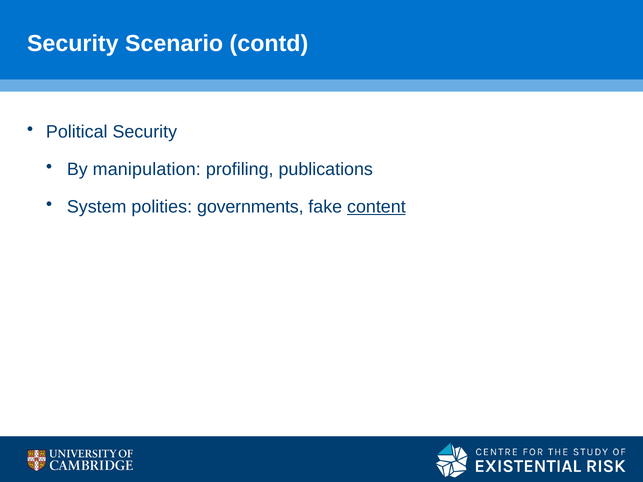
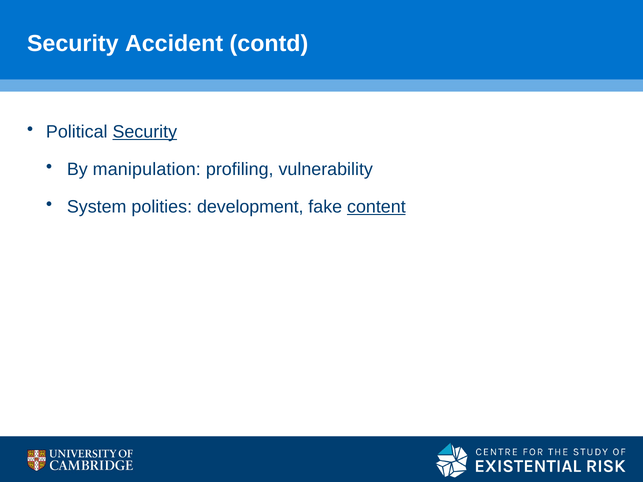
Scenario: Scenario -> Accident
Security at (145, 132) underline: none -> present
publications: publications -> vulnerability
governments: governments -> development
